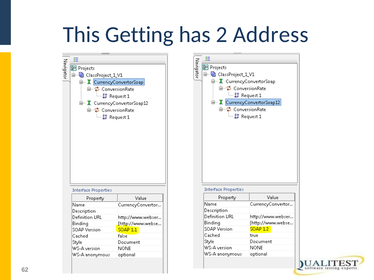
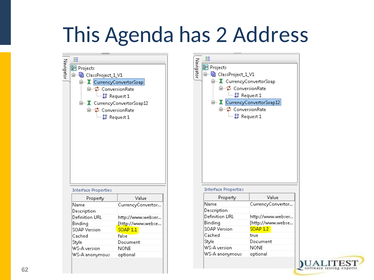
Getting: Getting -> Agenda
